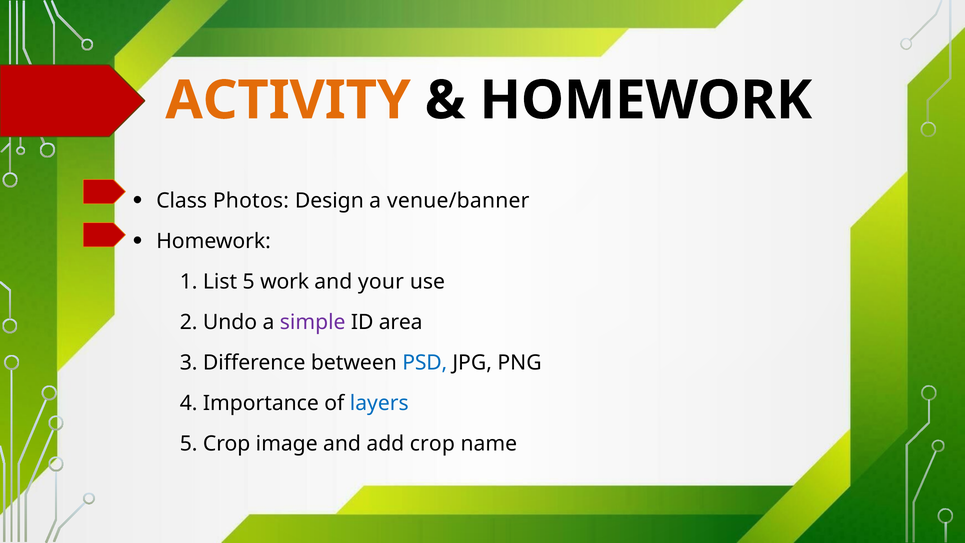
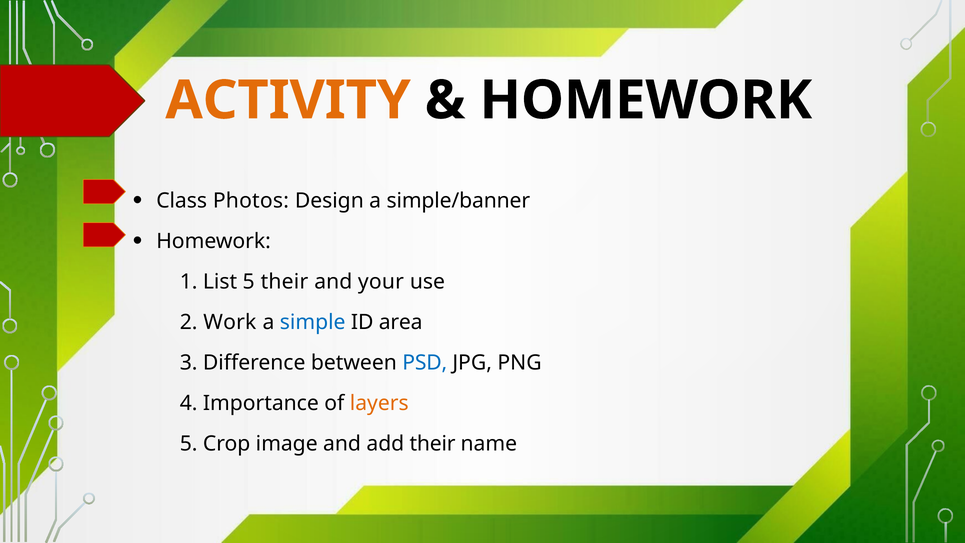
venue/banner: venue/banner -> simple/banner
5 work: work -> their
Undo: Undo -> Work
simple colour: purple -> blue
layers colour: blue -> orange
add crop: crop -> their
